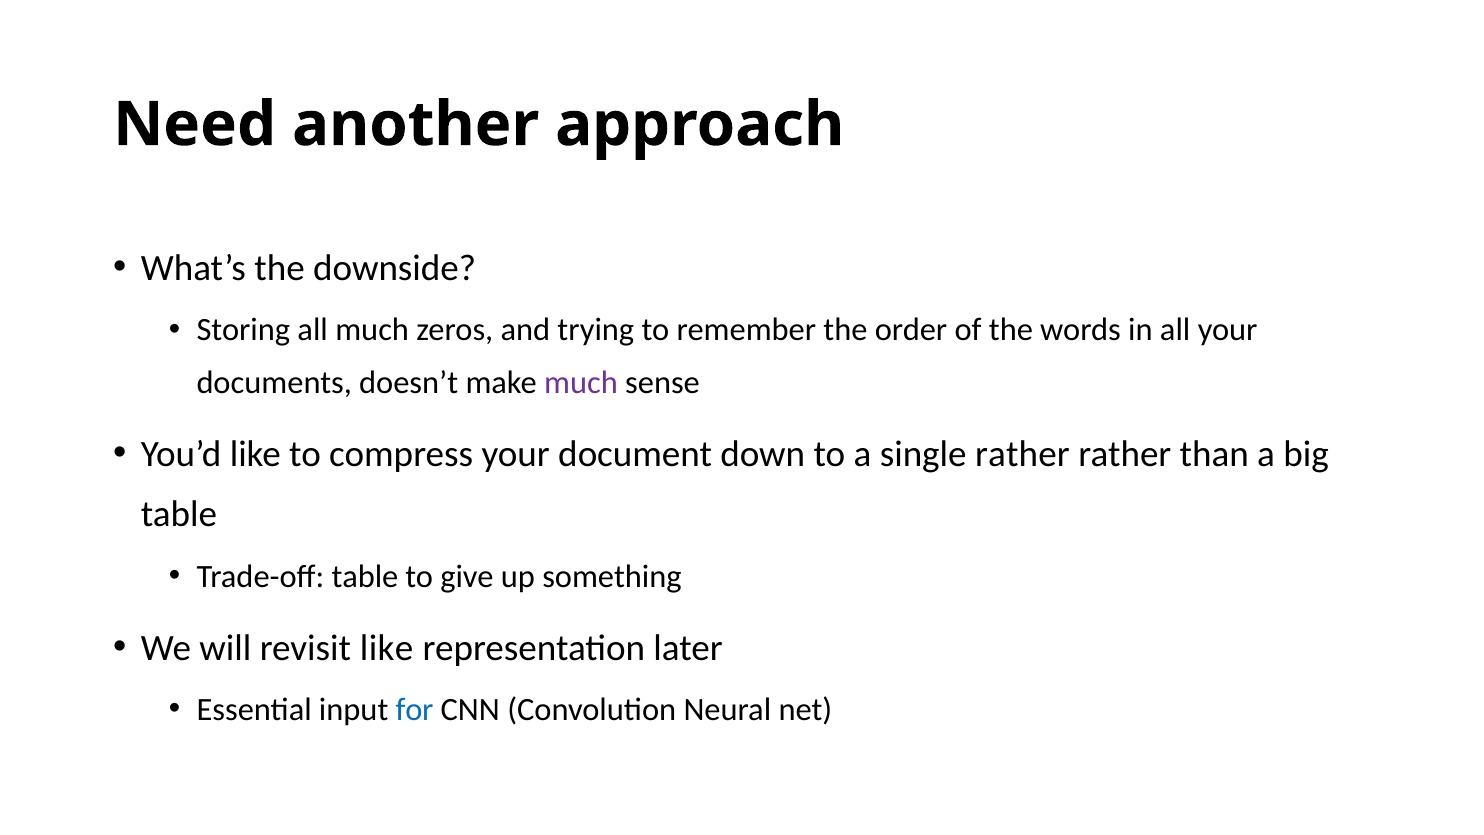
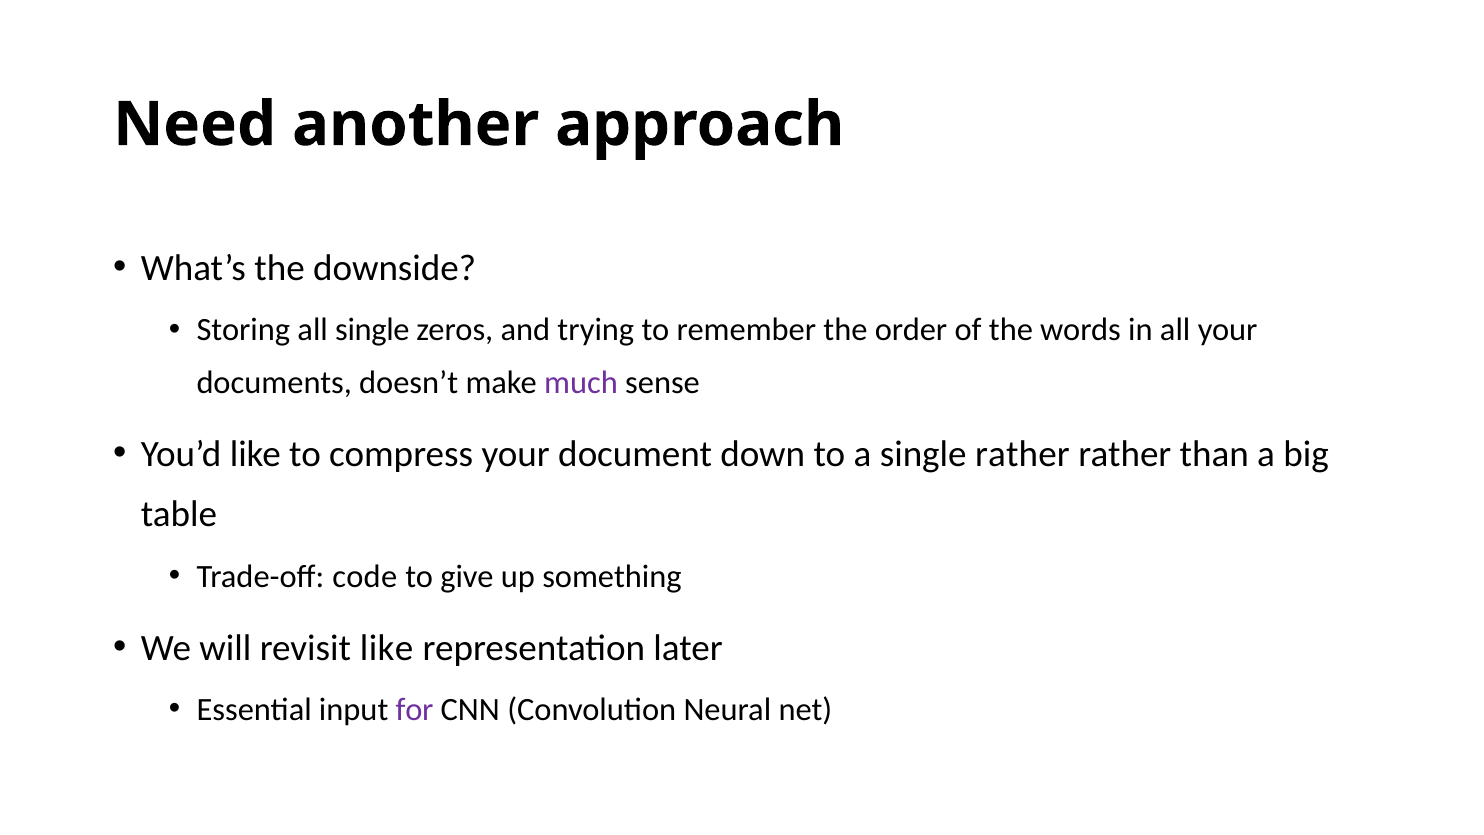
all much: much -> single
Trade-off table: table -> code
for colour: blue -> purple
